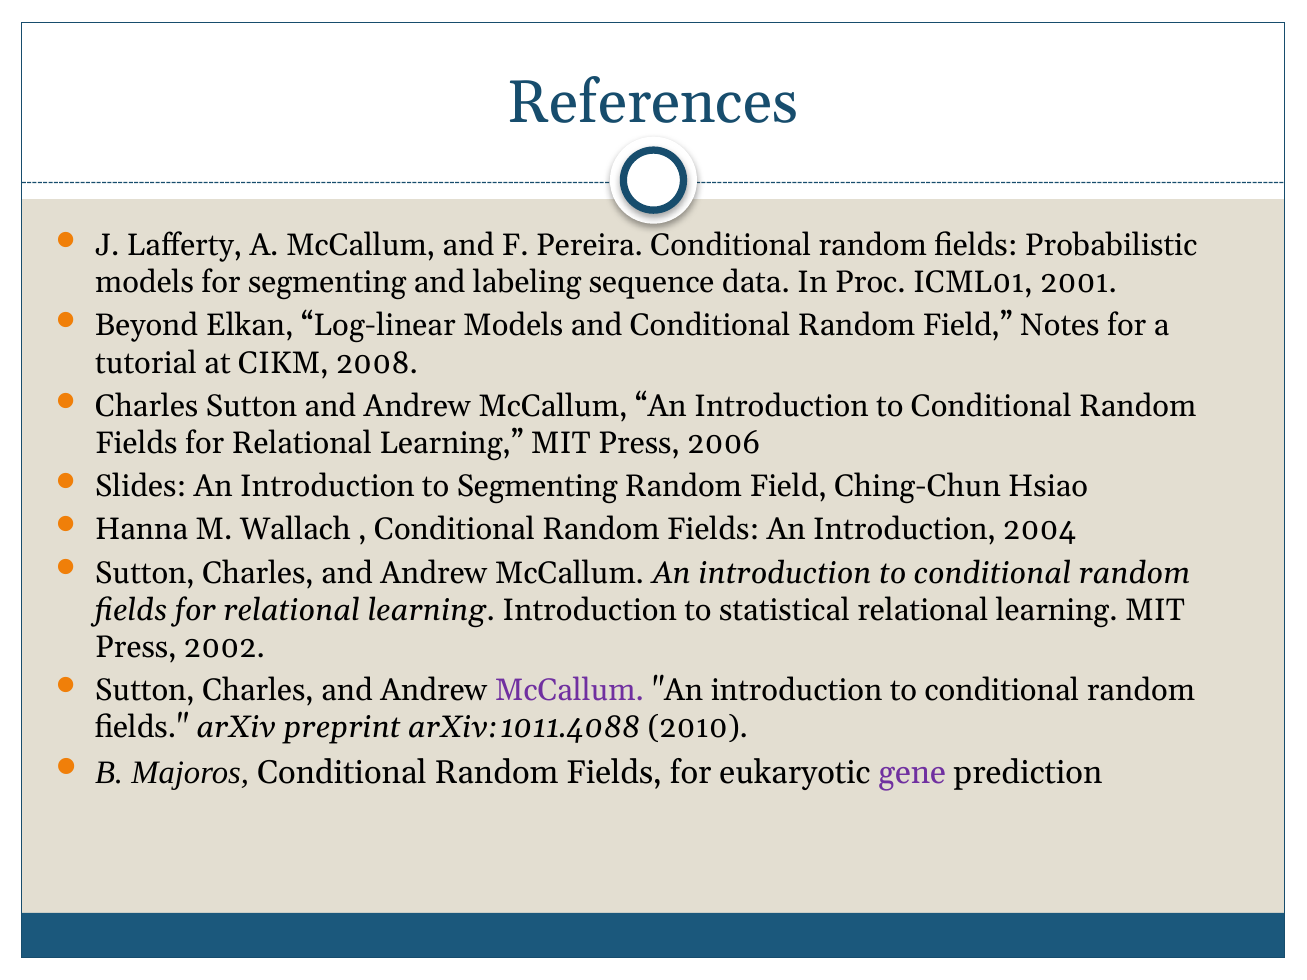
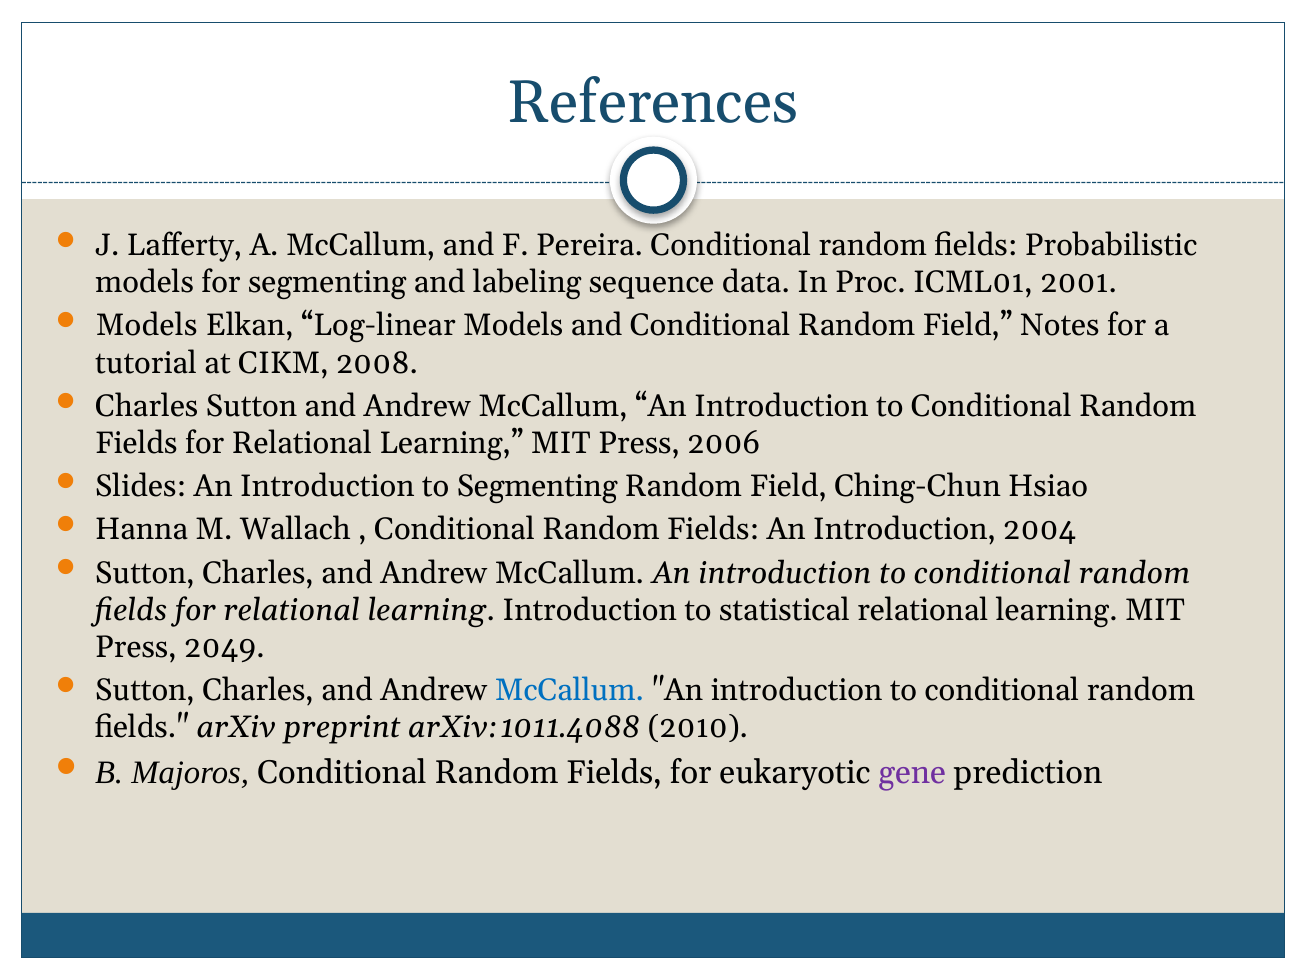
Beyond at (147, 326): Beyond -> Models
2002: 2002 -> 2049
McCallum at (569, 691) colour: purple -> blue
